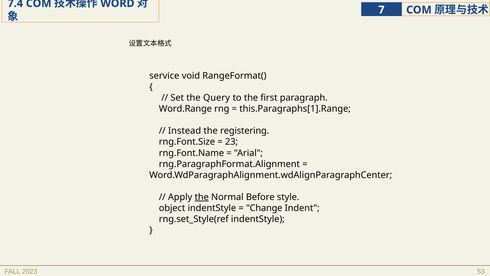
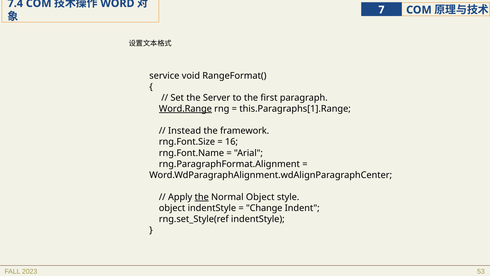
Query: Query -> Server
Word.Range underline: none -> present
registering: registering -> framework
23: 23 -> 16
Normal Before: Before -> Object
